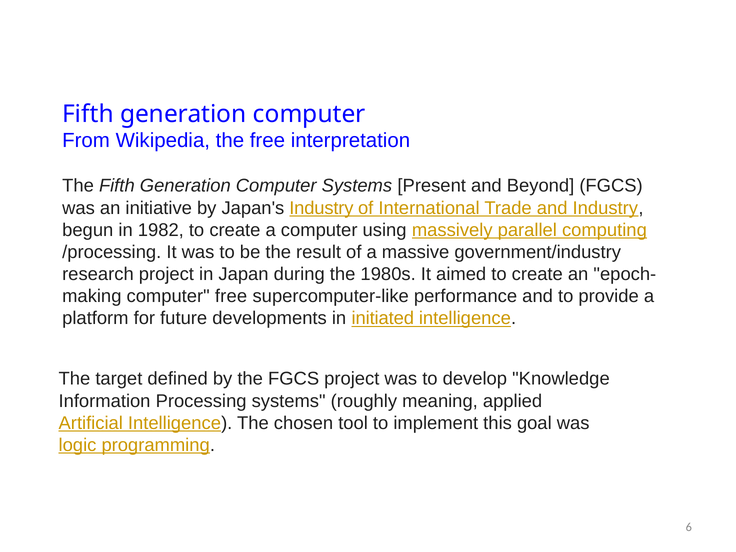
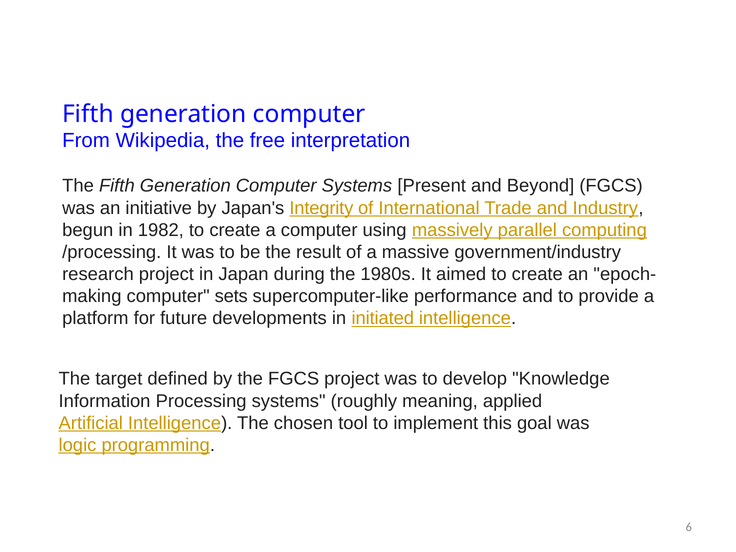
Japan's Industry: Industry -> Integrity
computer free: free -> sets
